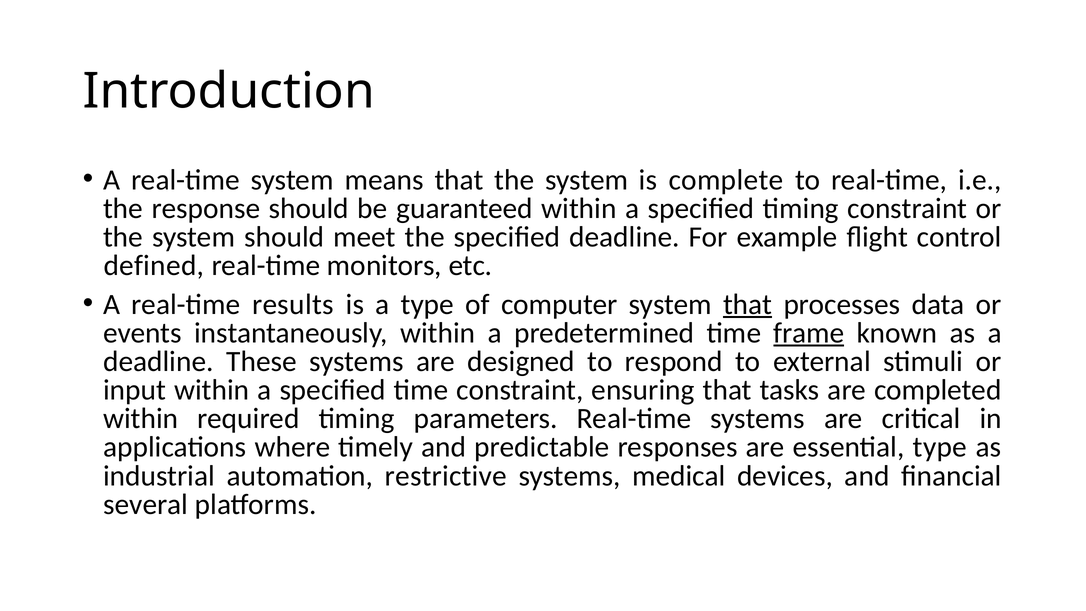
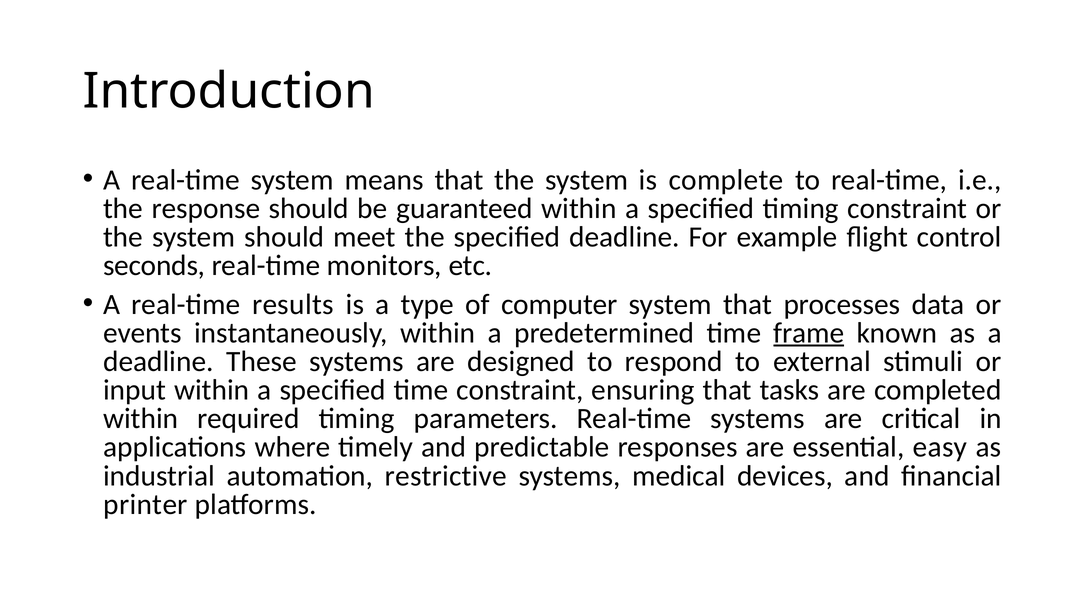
defined: defined -> seconds
that at (748, 304) underline: present -> none
essential type: type -> easy
several: several -> printer
